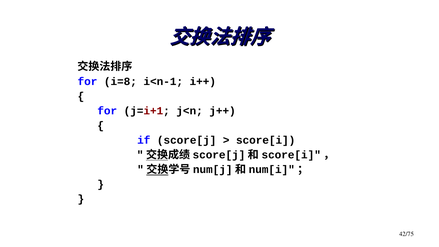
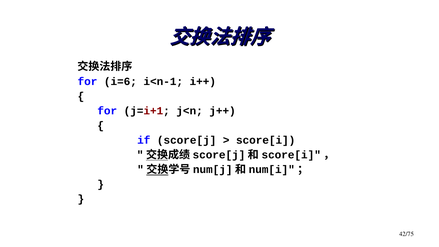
i=8: i=8 -> i=6
